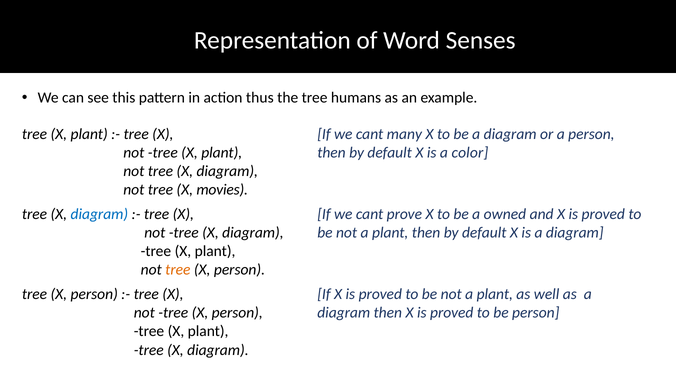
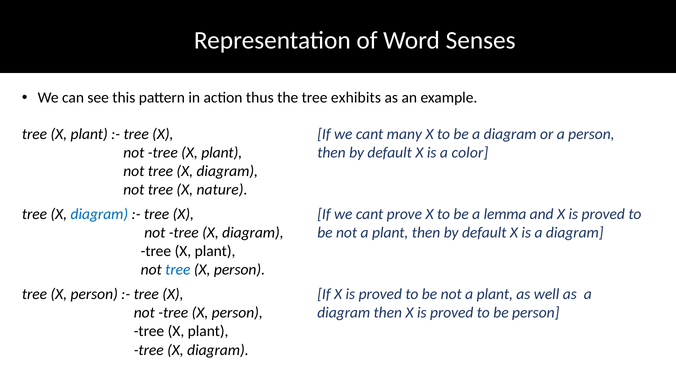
humans: humans -> exhibits
movies: movies -> nature
owned: owned -> lemma
tree at (178, 270) colour: orange -> blue
